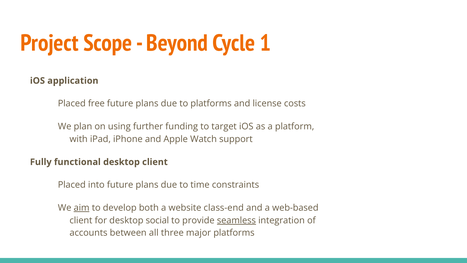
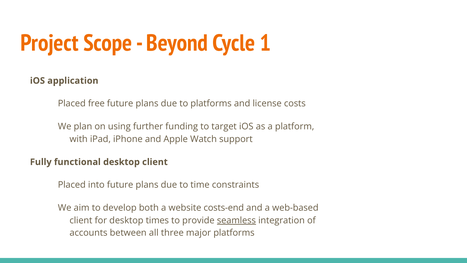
aim underline: present -> none
class-end: class-end -> costs-end
social: social -> times
